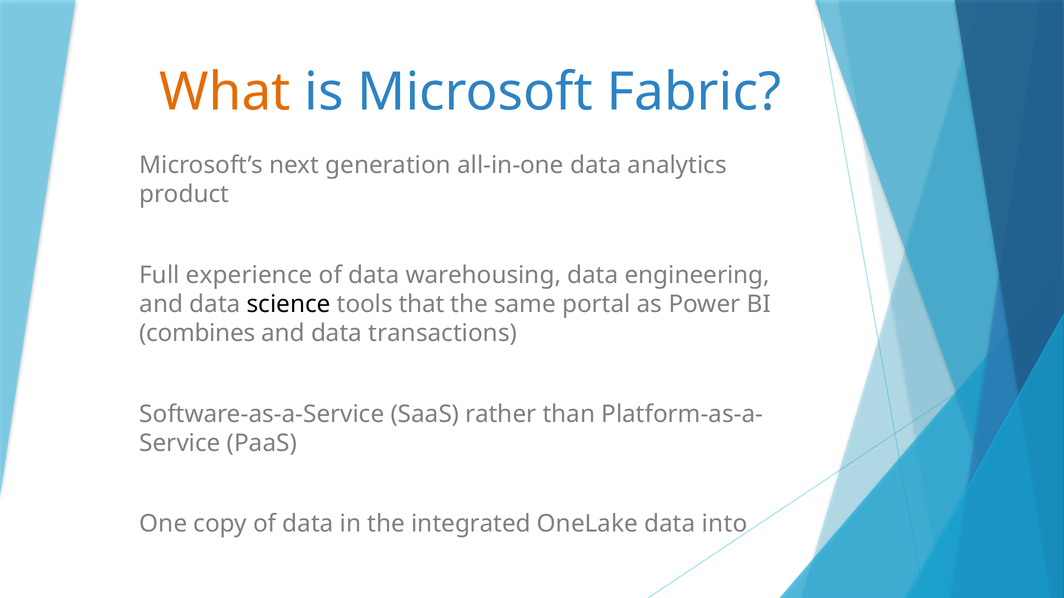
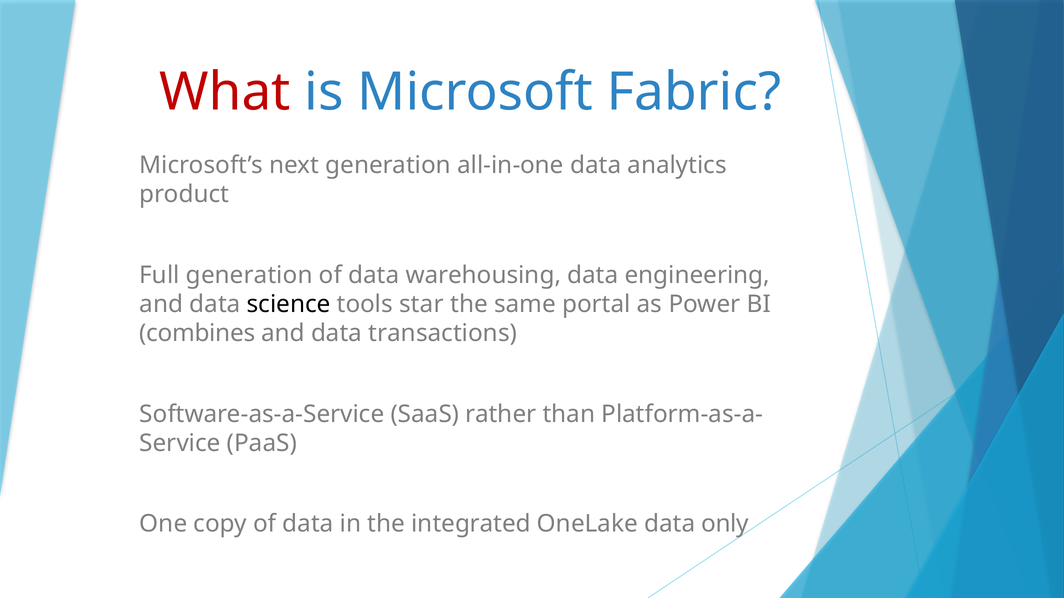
What colour: orange -> red
Full experience: experience -> generation
that: that -> star
into: into -> only
